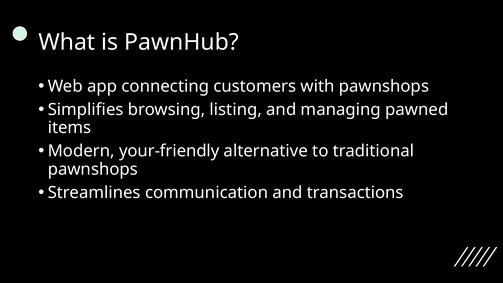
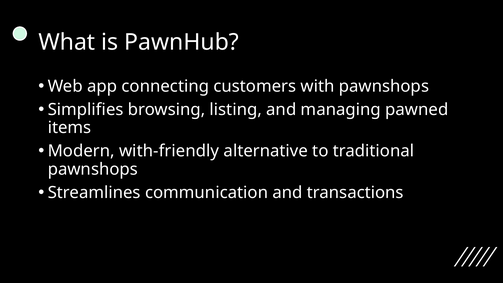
your-friendly: your-friendly -> with-friendly
